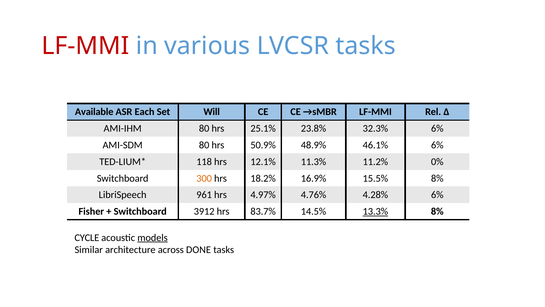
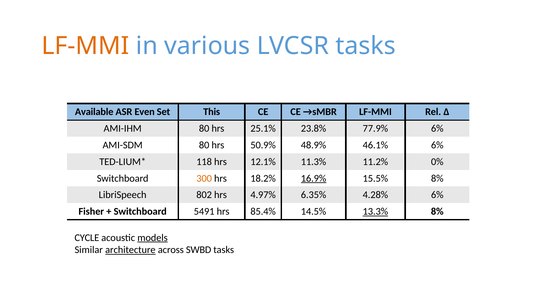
LF-MMI at (85, 46) colour: red -> orange
Each: Each -> Even
Will: Will -> This
32.3%: 32.3% -> 77.9%
16.9% underline: none -> present
961: 961 -> 802
4.76%: 4.76% -> 6.35%
3912: 3912 -> 5491
83.7%: 83.7% -> 85.4%
architecture underline: none -> present
DONE: DONE -> SWBD
